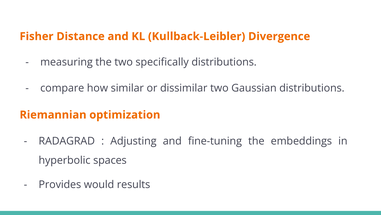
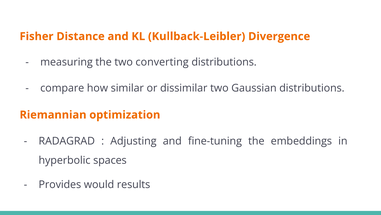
specifically: specifically -> converting
